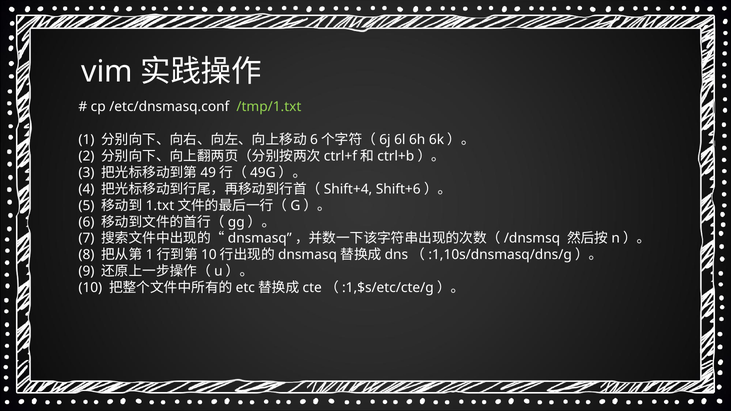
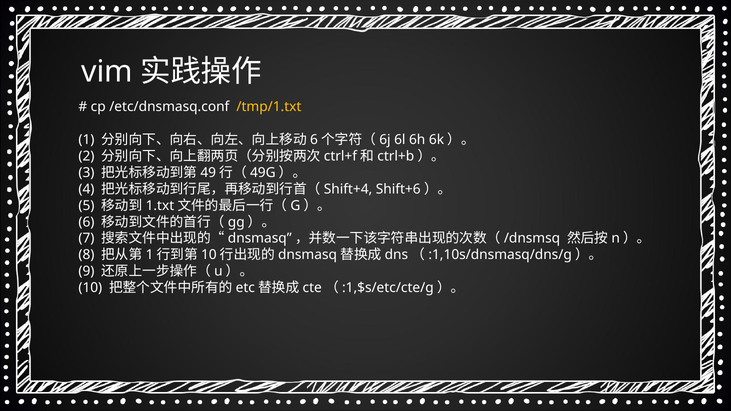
/tmp/1.txt colour: light green -> yellow
